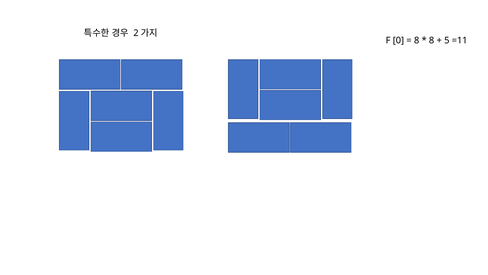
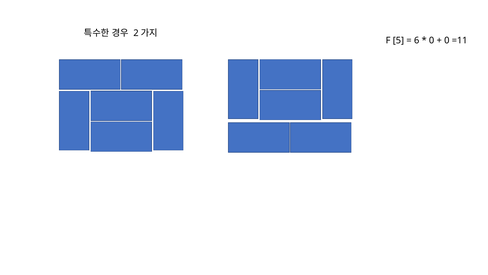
0: 0 -> 5
8 at (417, 40): 8 -> 6
8 at (432, 40): 8 -> 0
5 at (447, 40): 5 -> 0
